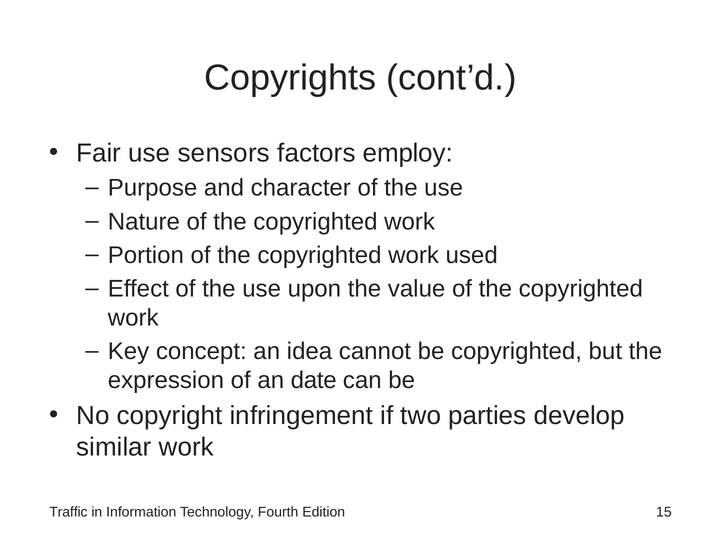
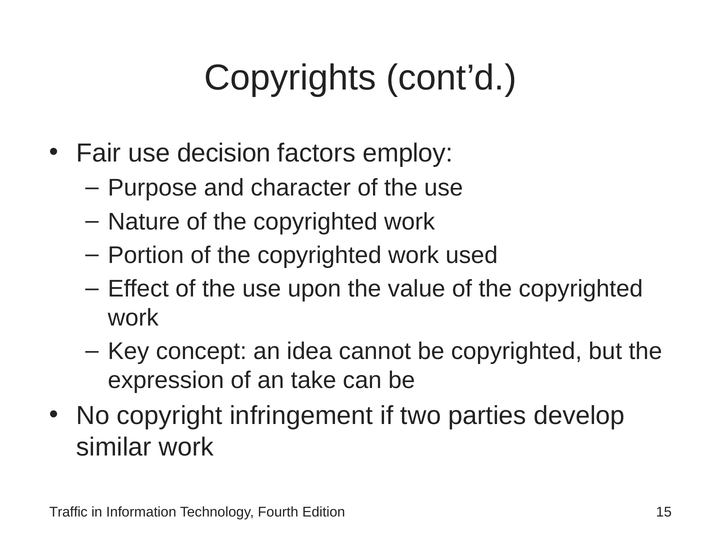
sensors: sensors -> decision
date: date -> take
